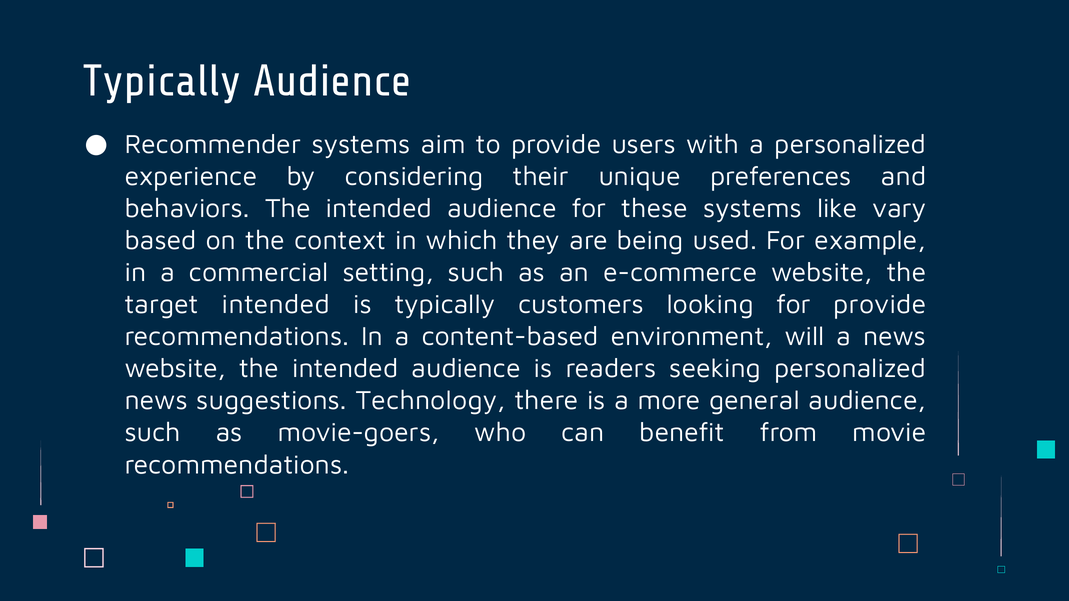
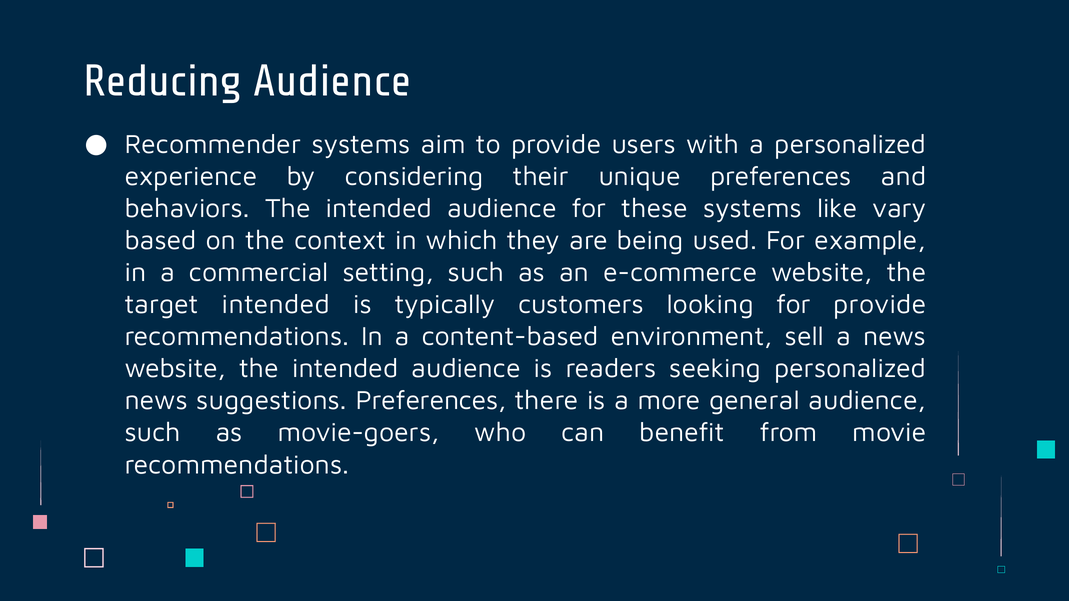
Typically at (162, 81): Typically -> Reducing
will: will -> sell
suggestions Technology: Technology -> Preferences
